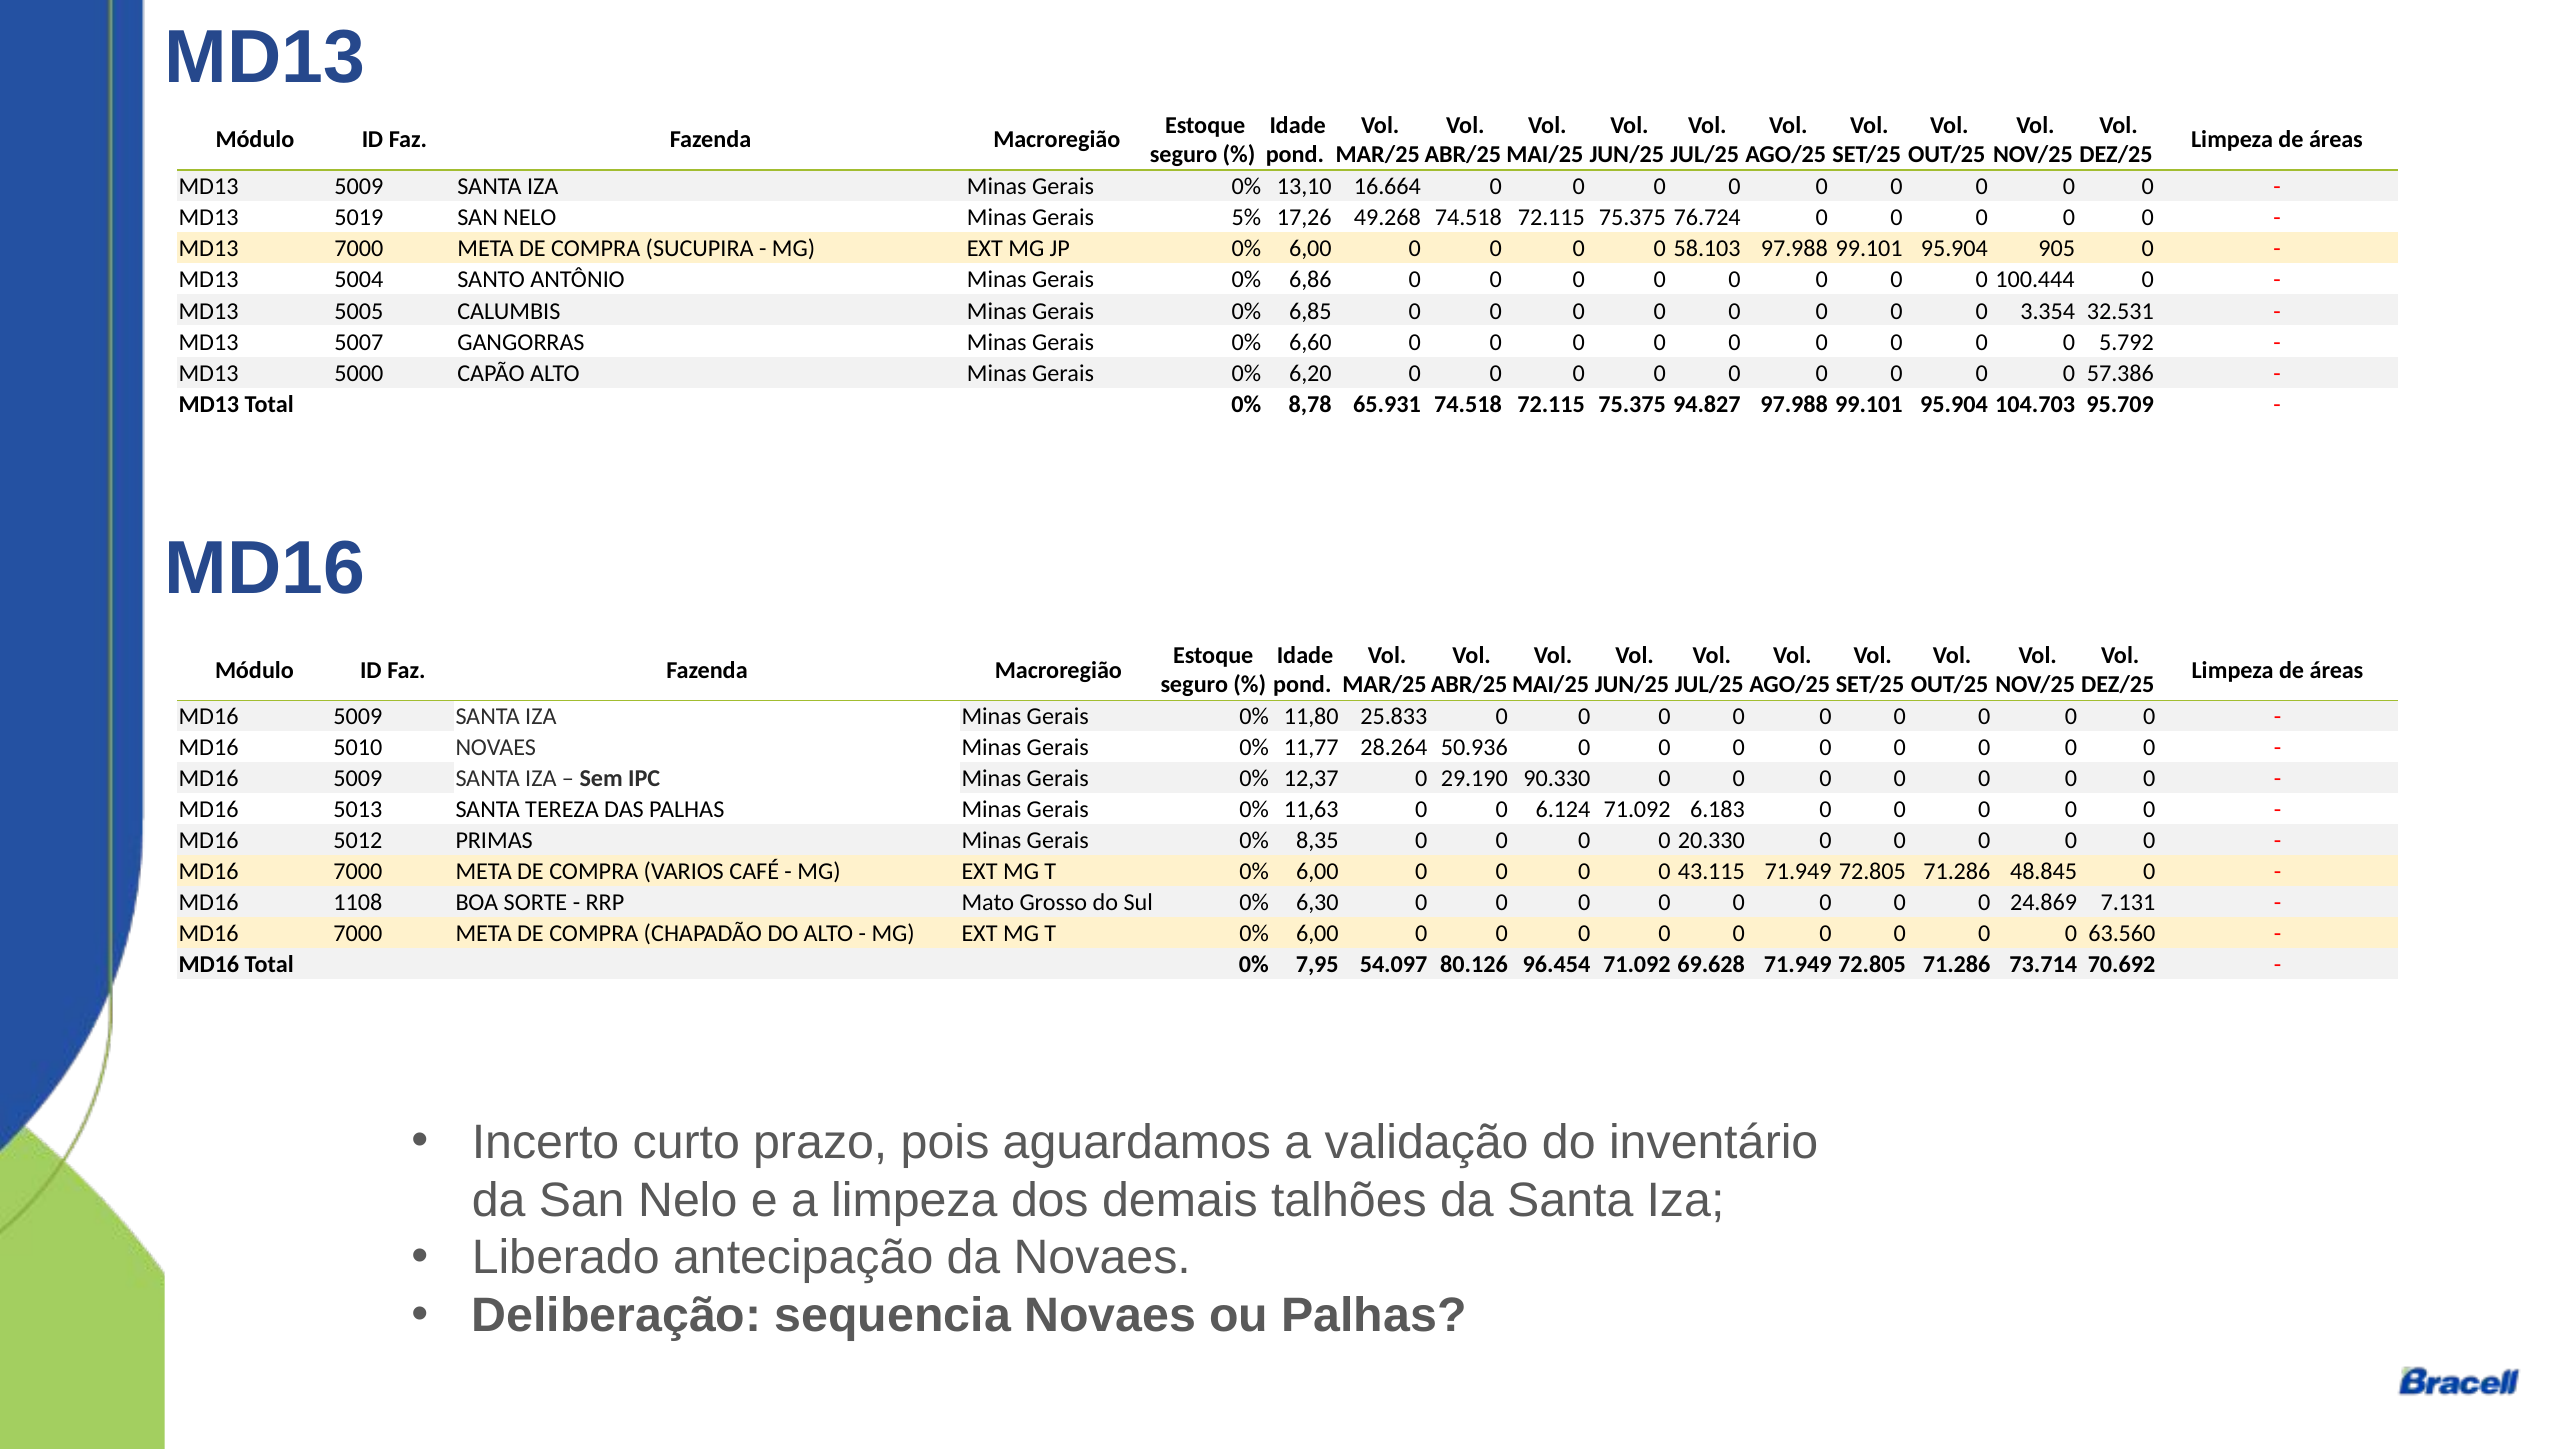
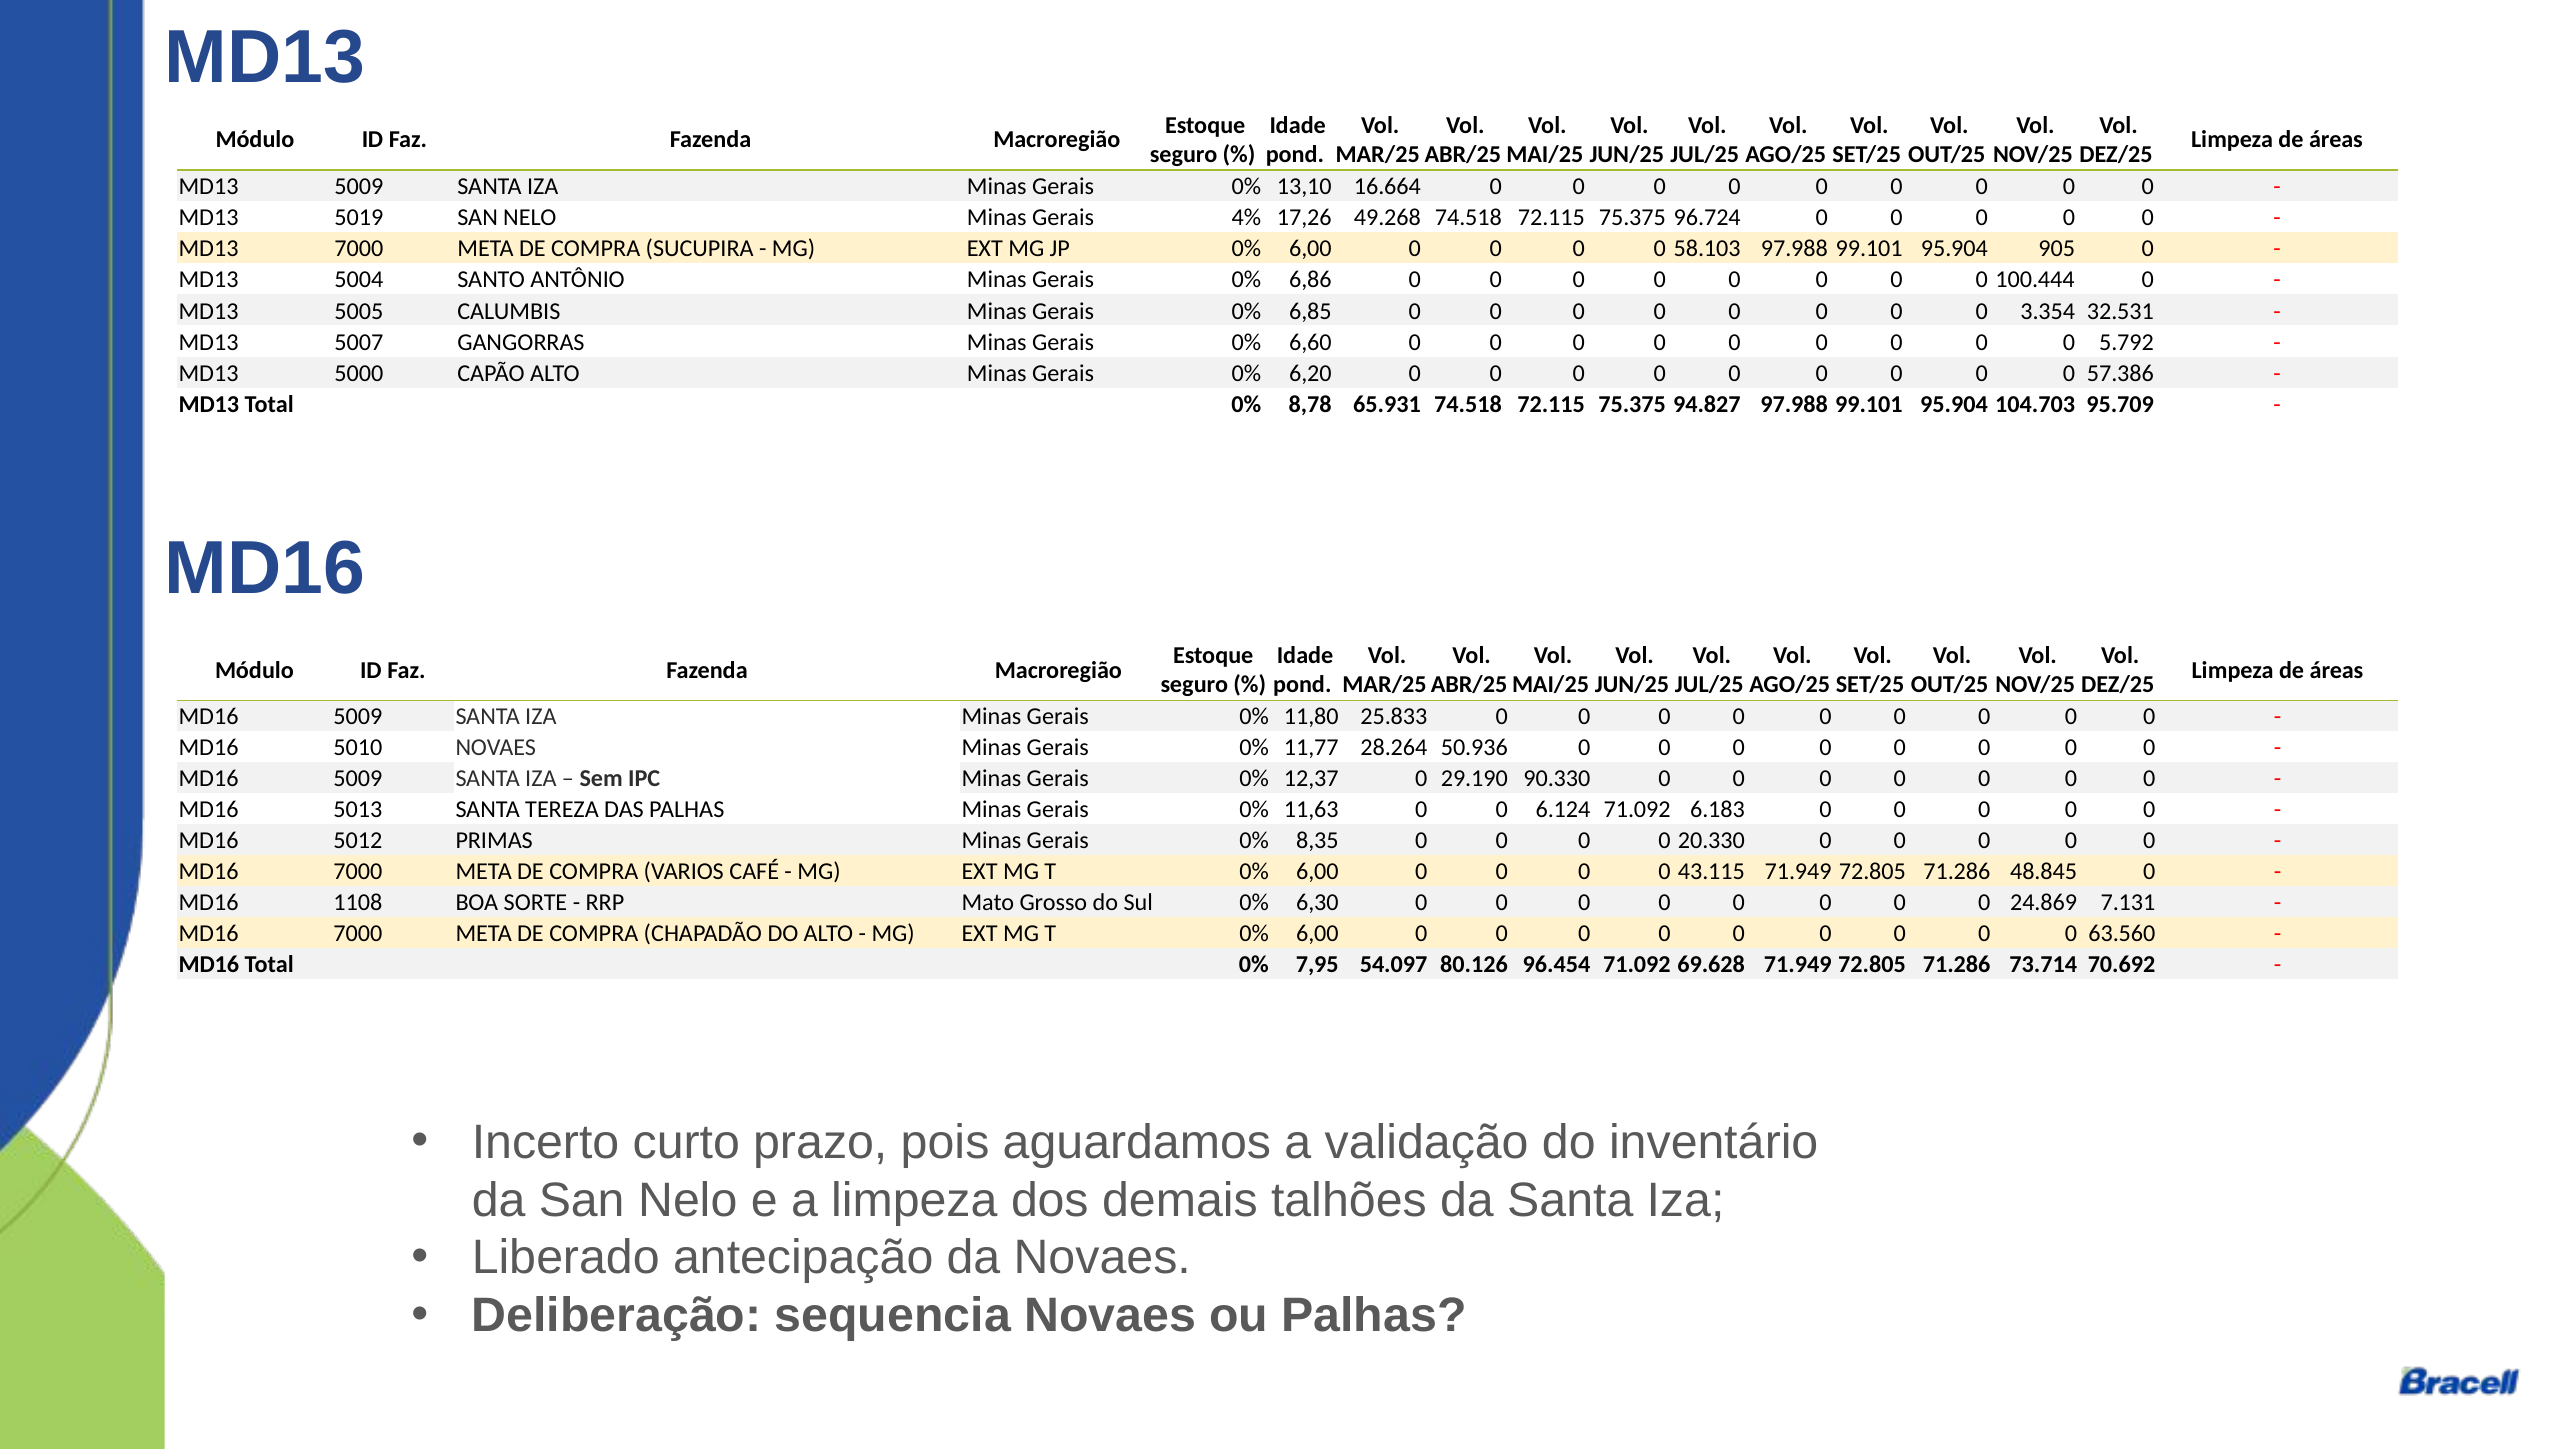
5%: 5% -> 4%
76.724: 76.724 -> 96.724
